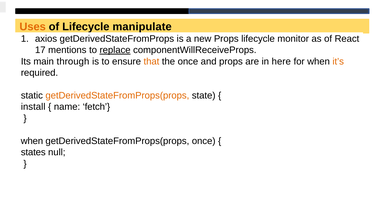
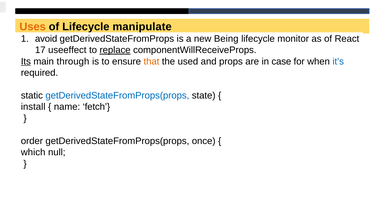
axios: axios -> avoid
new Props: Props -> Being
mentions: mentions -> useeffect
Its underline: none -> present
the once: once -> used
here: here -> case
it’s colour: orange -> blue
getDerivedStateFromProps(props at (117, 95) colour: orange -> blue
when at (32, 141): when -> order
states: states -> which
